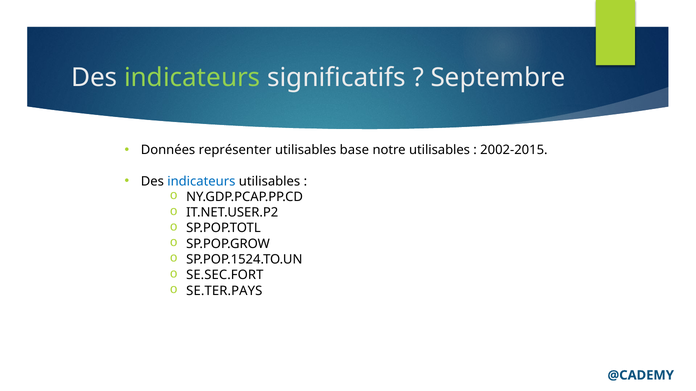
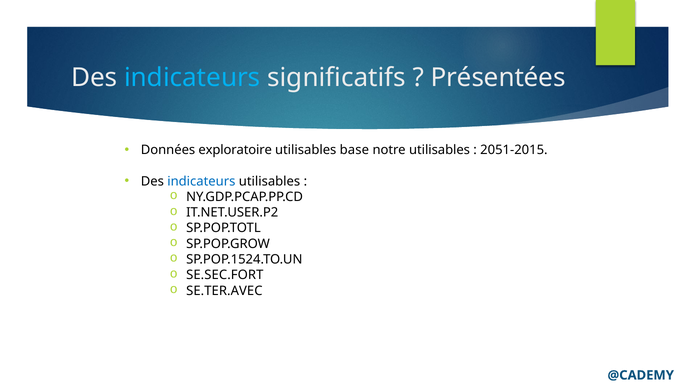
indicateurs at (192, 78) colour: light green -> light blue
Septembre: Septembre -> Présentées
représenter: représenter -> exploratoire
2002-2015: 2002-2015 -> 2051-2015
SE.TER.PAYS: SE.TER.PAYS -> SE.TER.AVEC
